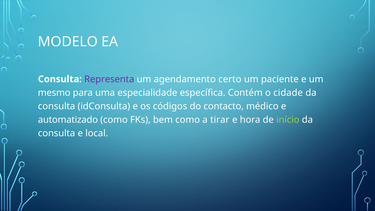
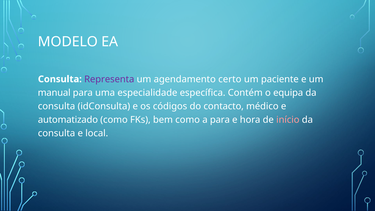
mesmo: mesmo -> manual
cidade: cidade -> equipa
a tirar: tirar -> para
início colour: light green -> pink
